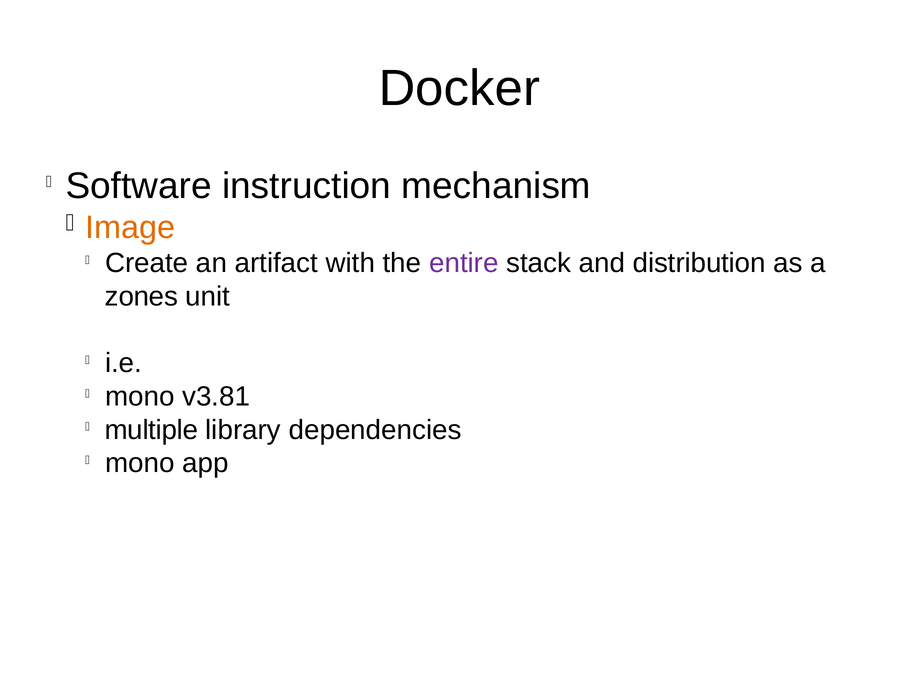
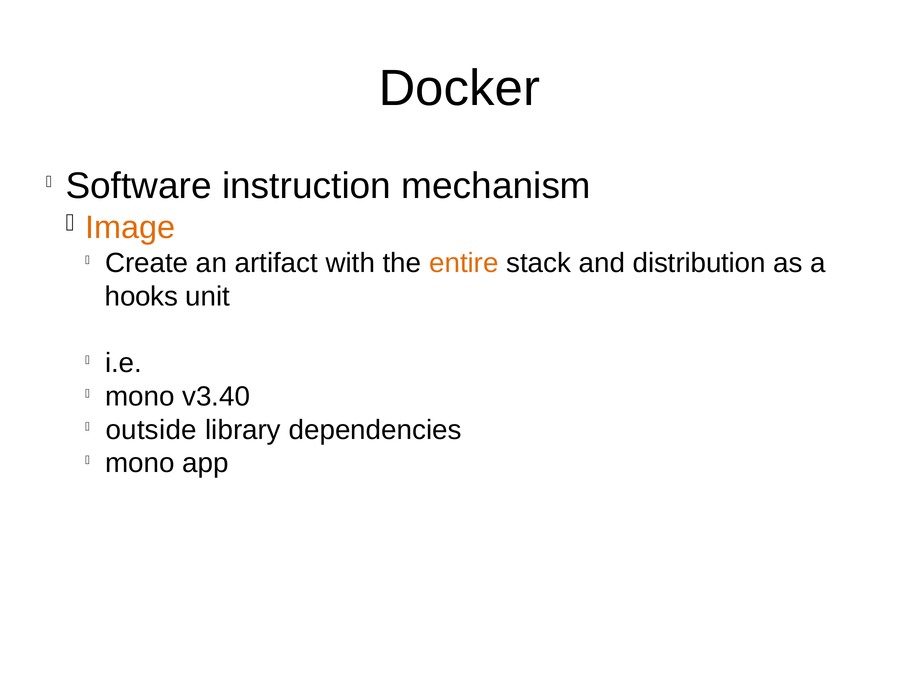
entire colour: purple -> orange
zones: zones -> hooks
v3.81: v3.81 -> v3.40
multiple: multiple -> outside
